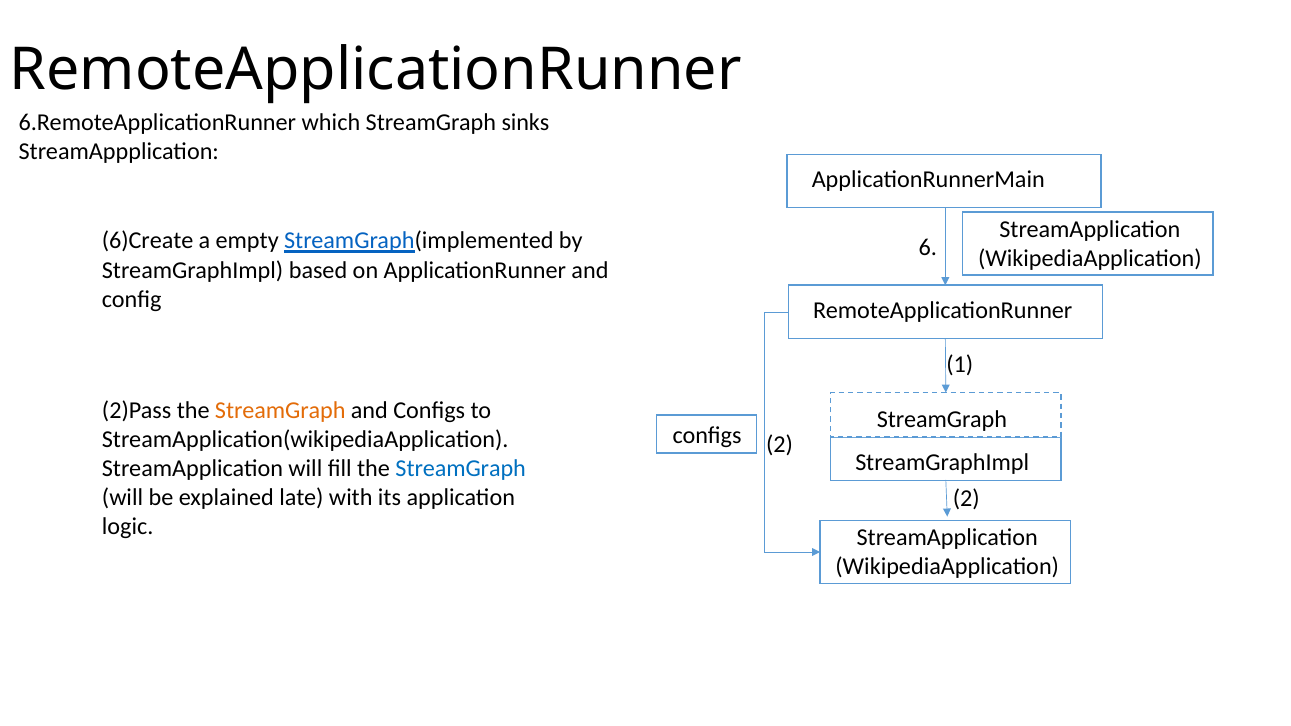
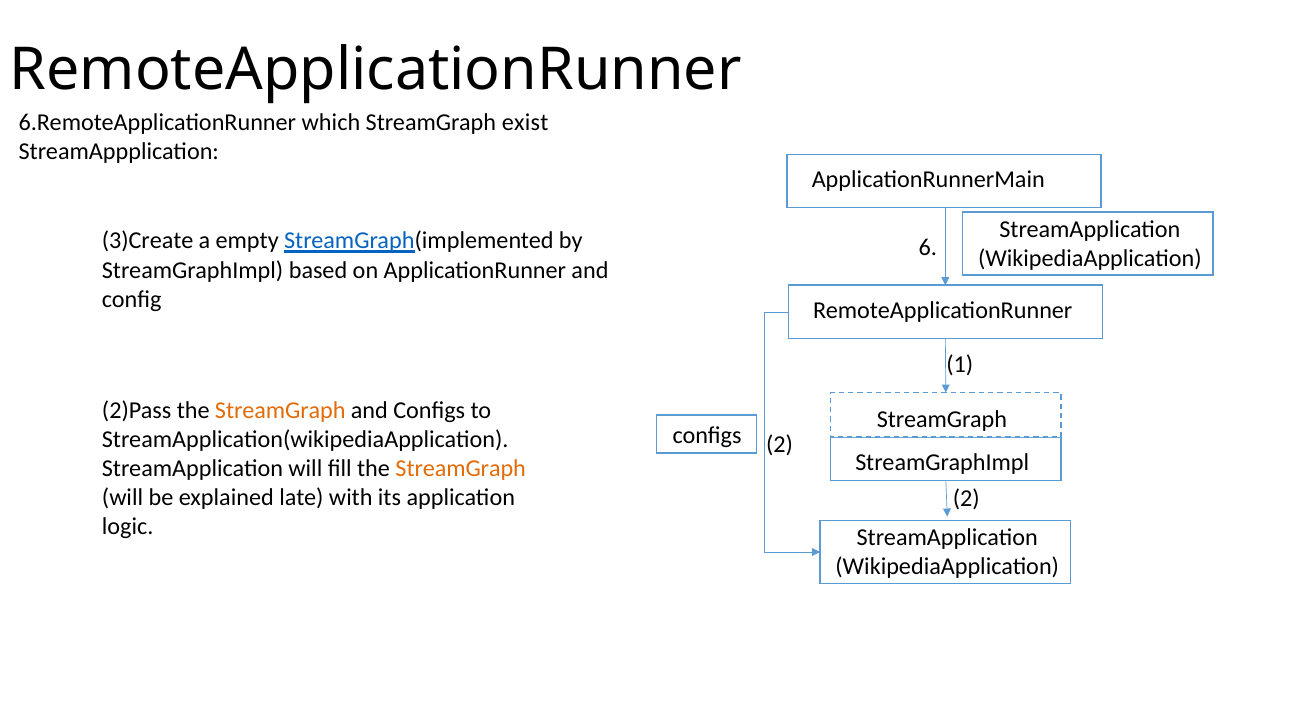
sinks: sinks -> exist
6)Create: 6)Create -> 3)Create
StreamGraph at (461, 469) colour: blue -> orange
